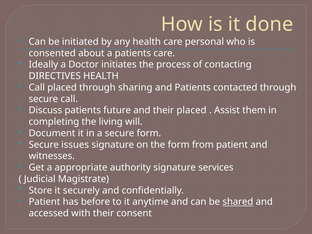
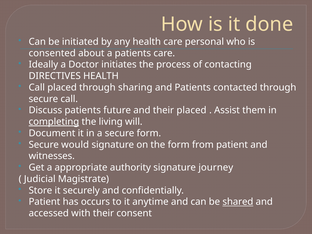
completing underline: none -> present
issues: issues -> would
services: services -> journey
before: before -> occurs
